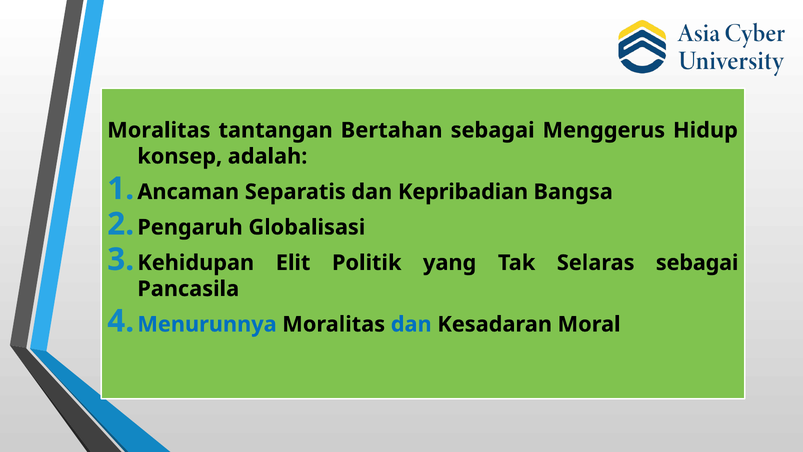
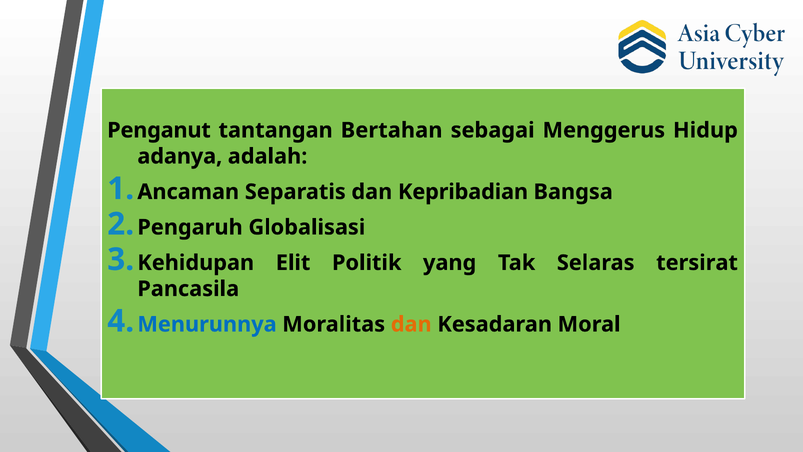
Moralitas at (159, 130): Moralitas -> Penganut
konsep: konsep -> adanya
Selaras sebagai: sebagai -> tersirat
dan at (411, 324) colour: blue -> orange
